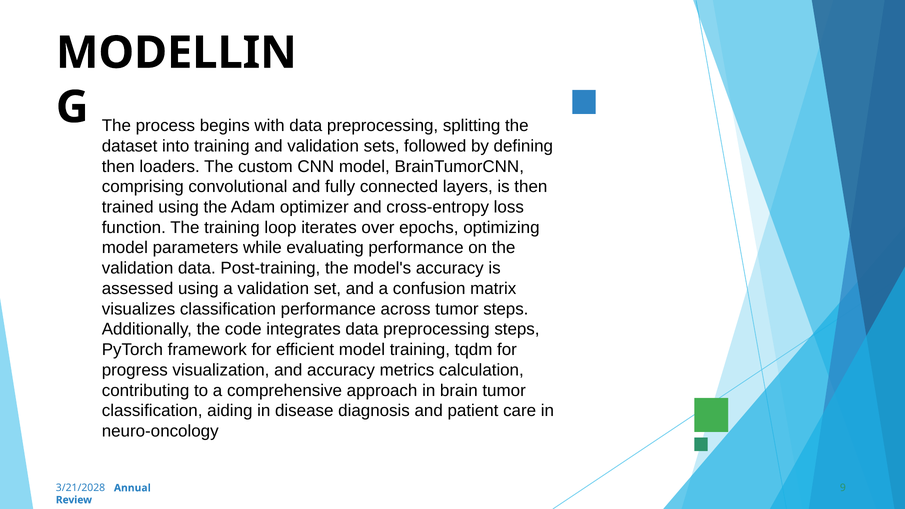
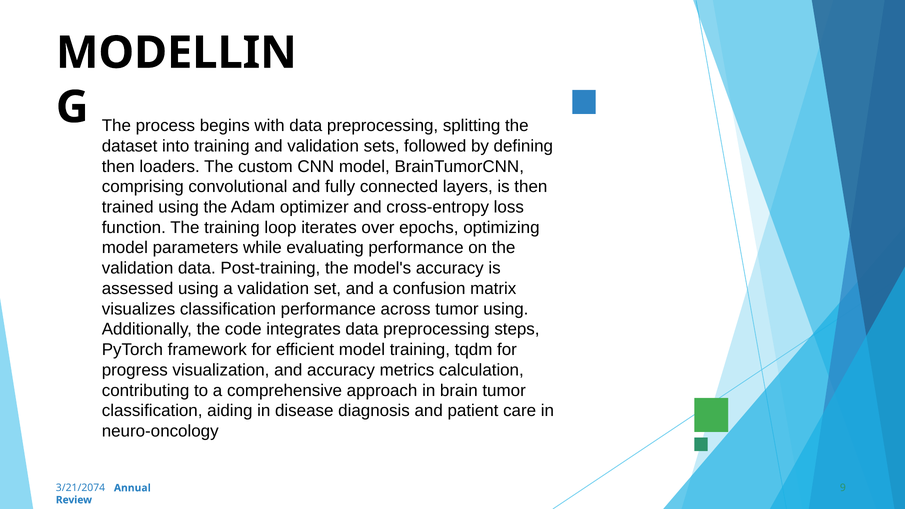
tumor steps: steps -> using
3/21/2028: 3/21/2028 -> 3/21/2074
